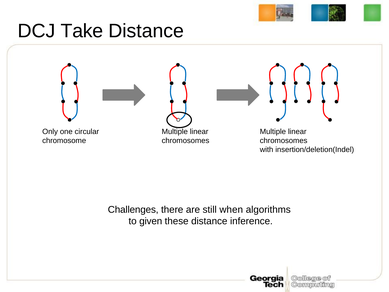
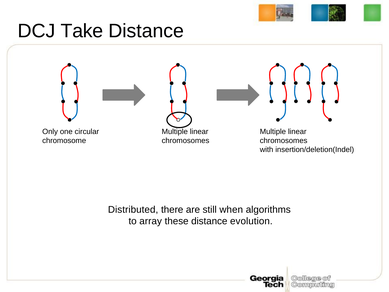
Challenges: Challenges -> Distributed
given: given -> array
inference: inference -> evolution
